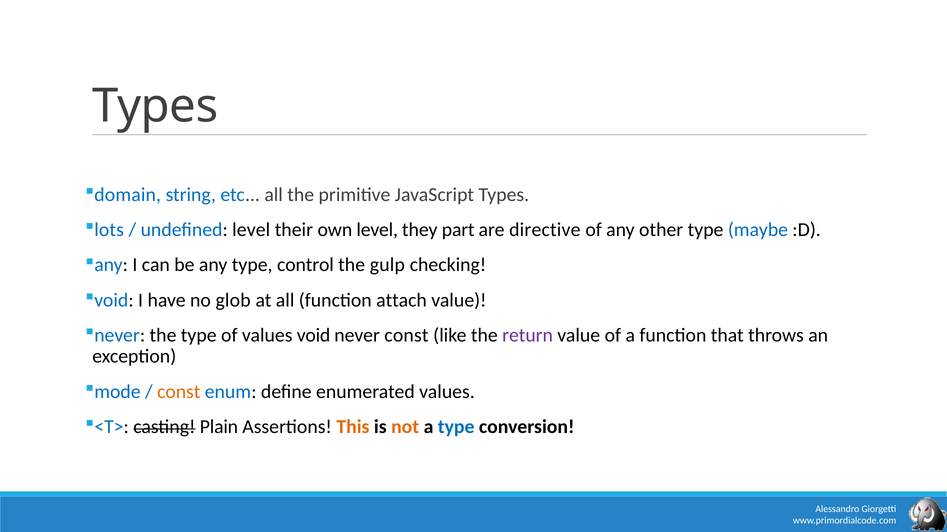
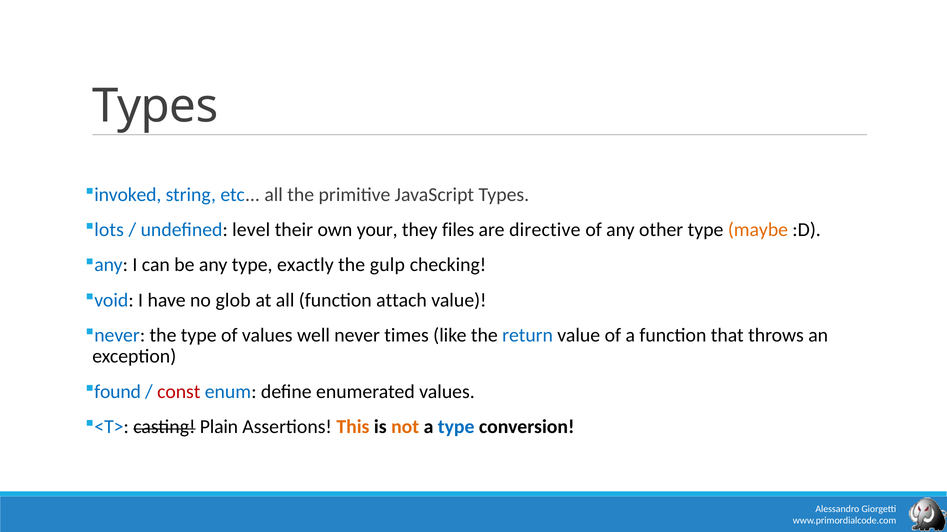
domain: domain -> invoked
own level: level -> your
part: part -> files
maybe colour: blue -> orange
control: control -> exactly
values void: void -> well
never const: const -> times
return colour: purple -> blue
mode: mode -> found
const at (179, 392) colour: orange -> red
